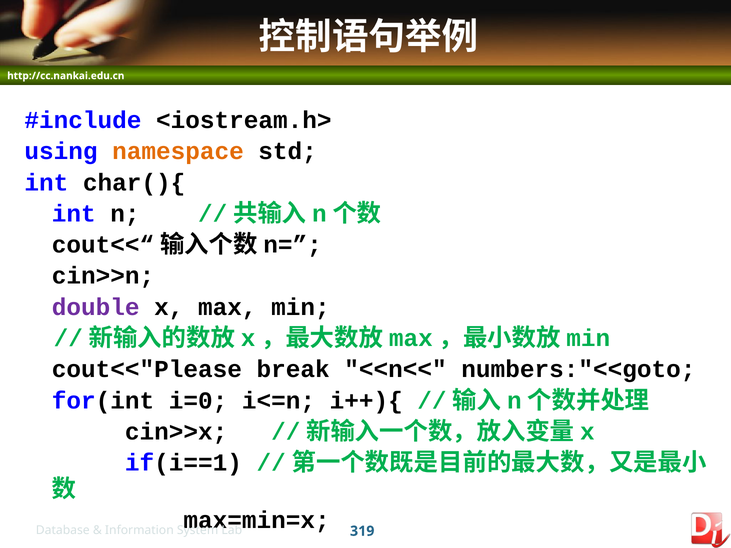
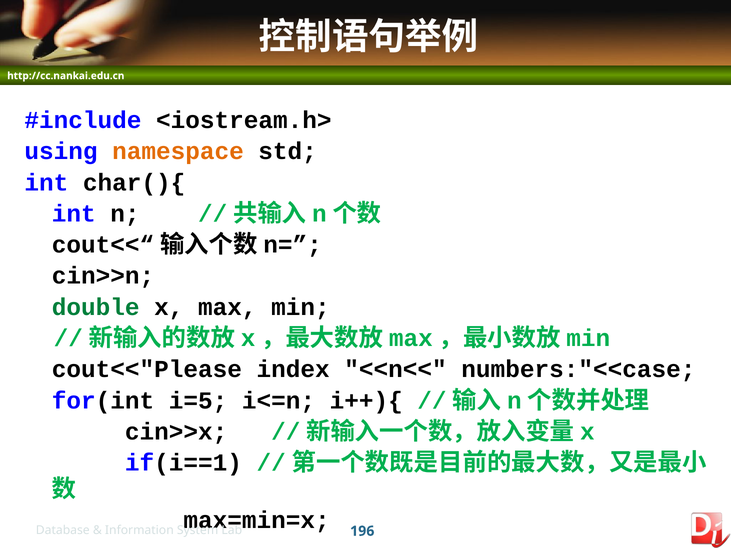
double colour: purple -> green
break: break -> index
numbers:"<<goto: numbers:"<<goto -> numbers:"<<case
i=0: i=0 -> i=5
319: 319 -> 196
